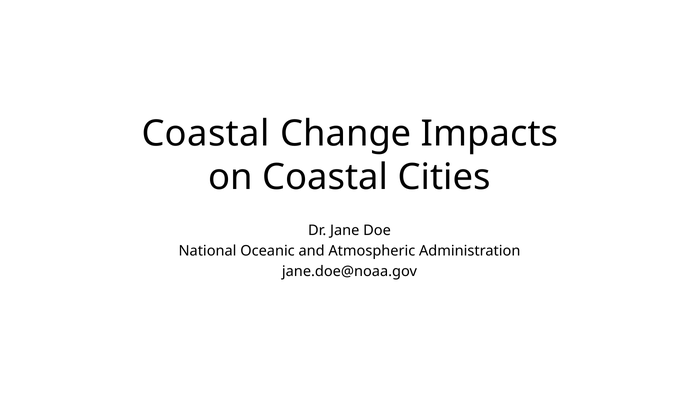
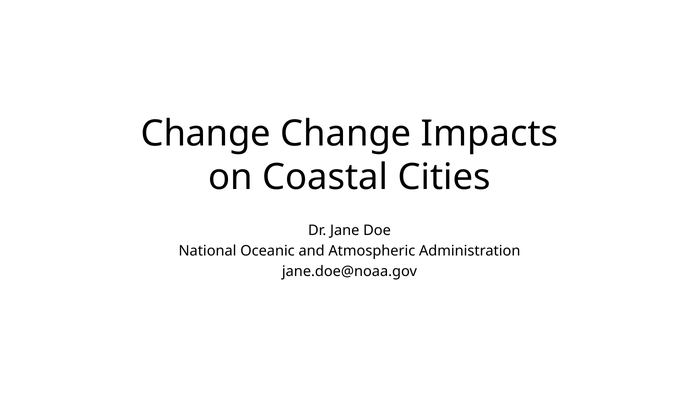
Coastal at (206, 134): Coastal -> Change
